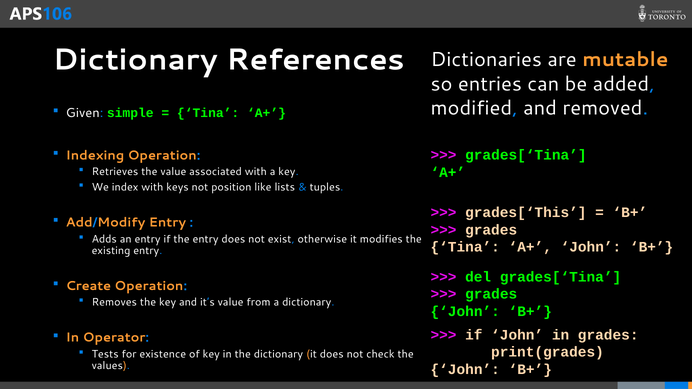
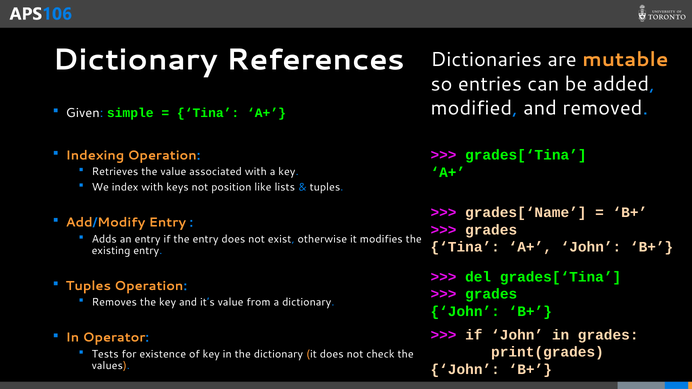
grades[‘This: grades[‘This -> grades[‘Name
Create at (88, 286): Create -> Tuples
